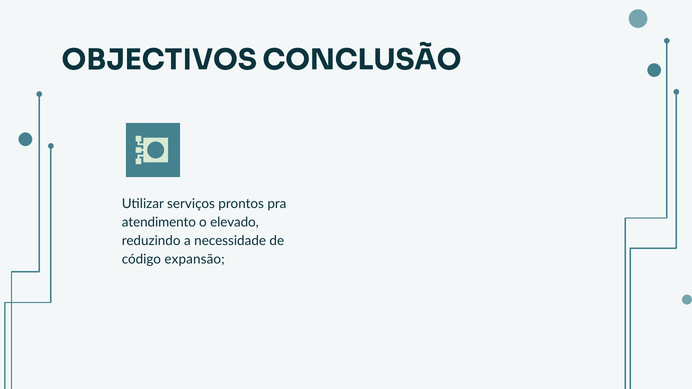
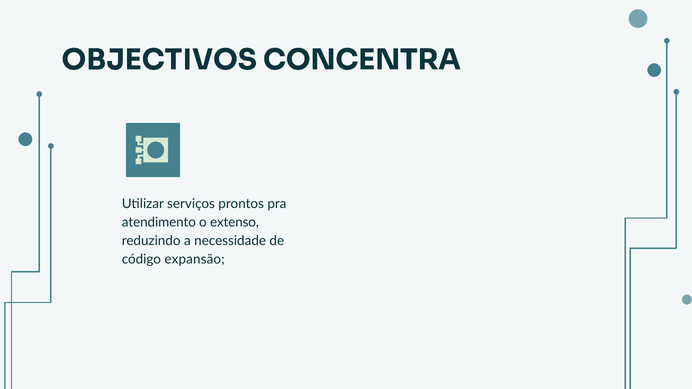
CONCLUSÃO: CONCLUSÃO -> CONCENTRA
elevado: elevado -> extenso
